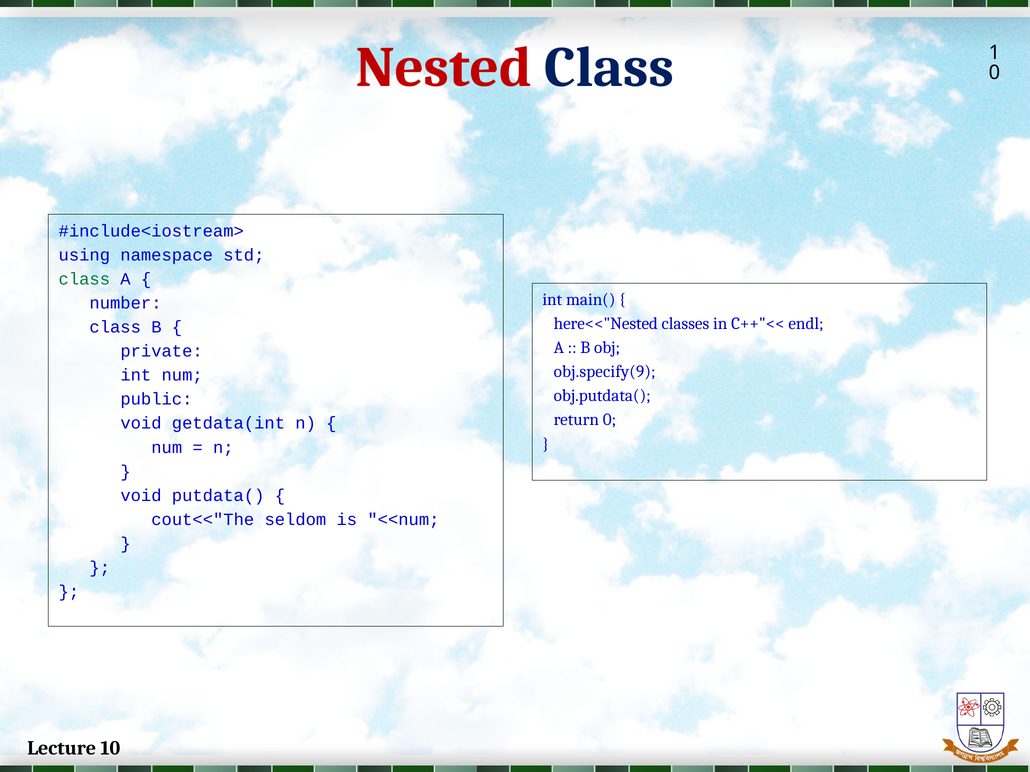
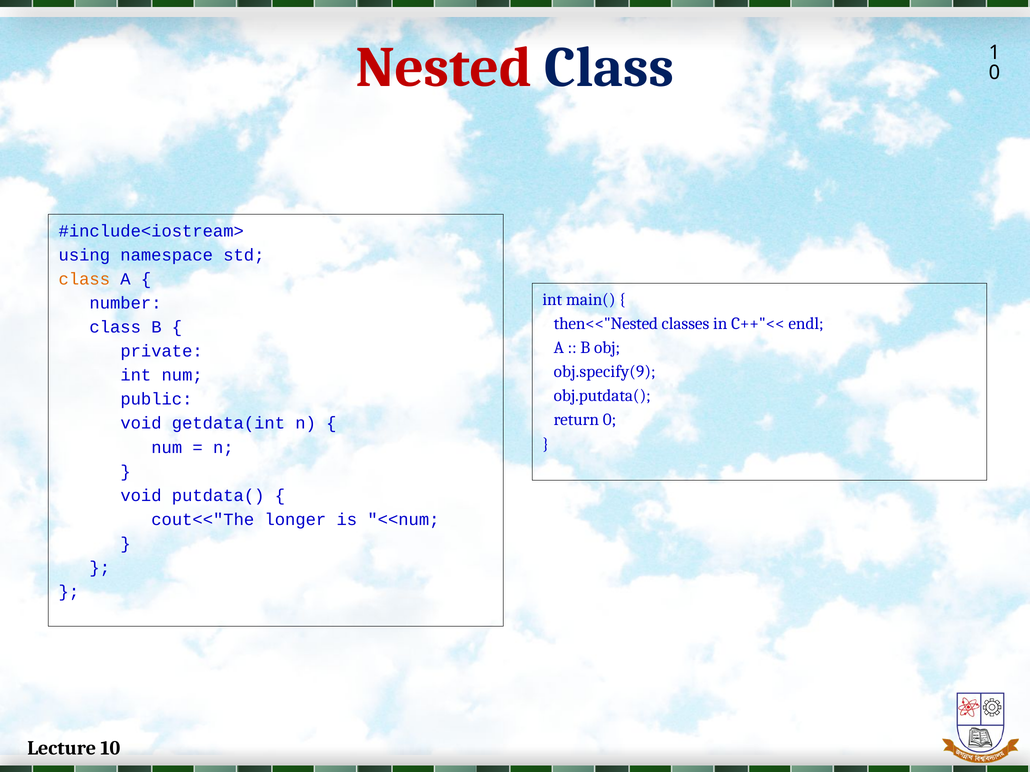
class at (84, 279) colour: green -> orange
here<<"Nested: here<<"Nested -> then<<"Nested
seldom: seldom -> longer
